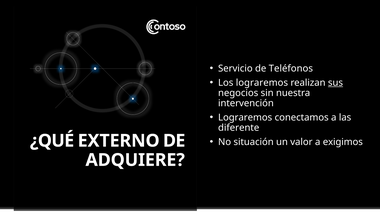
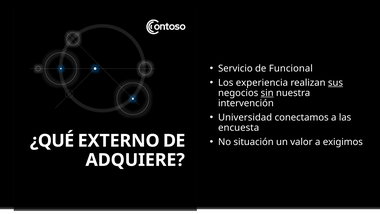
Teléfonos: Teléfonos -> Funcional
Los lograremos: lograremos -> experiencia
sin underline: none -> present
Lograremos at (245, 117): Lograremos -> Universidad
diferente: diferente -> encuesta
